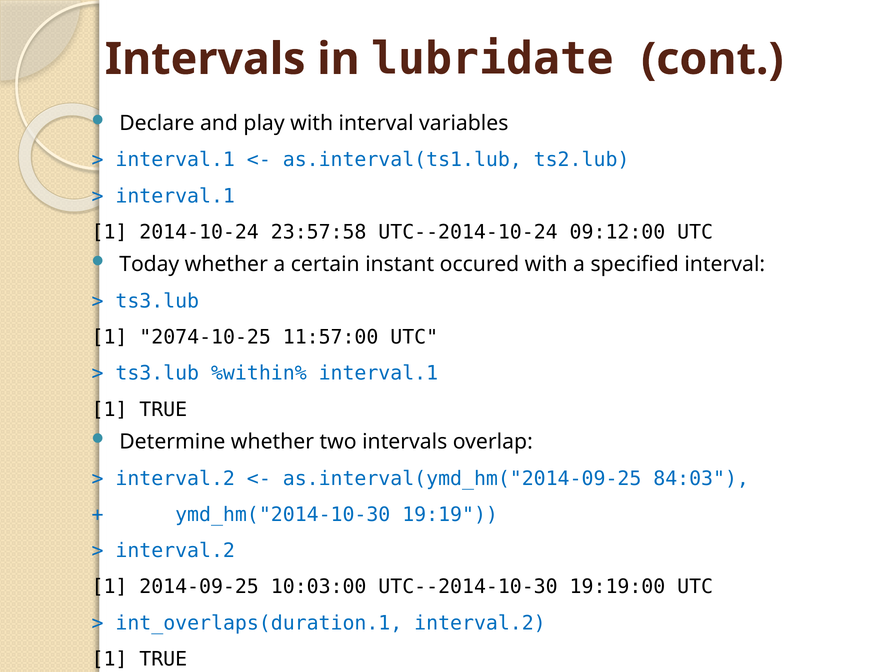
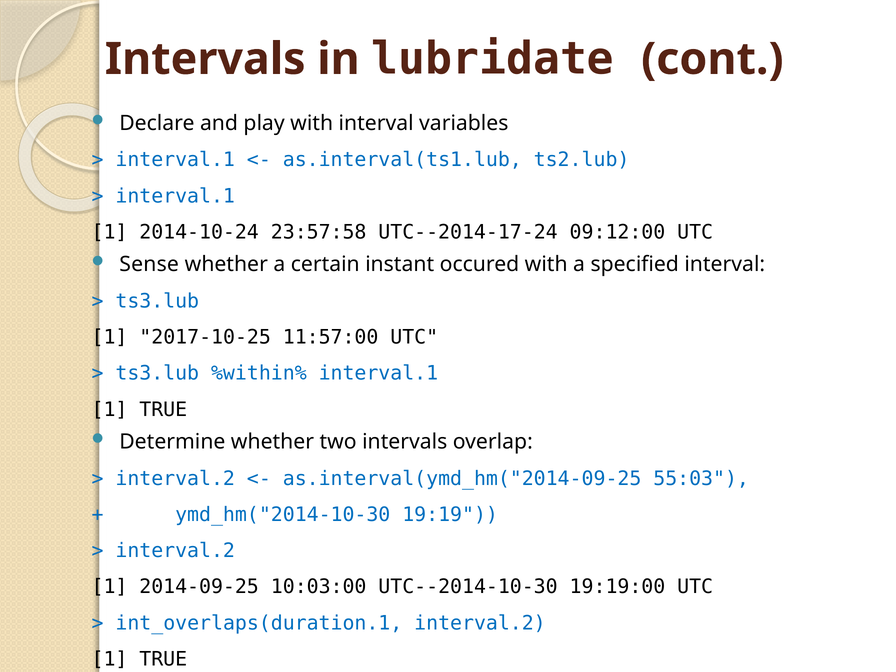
UTC--2014-10-24: UTC--2014-10-24 -> UTC--2014-17-24
Today: Today -> Sense
2074-10-25: 2074-10-25 -> 2017-10-25
84:03: 84:03 -> 55:03
